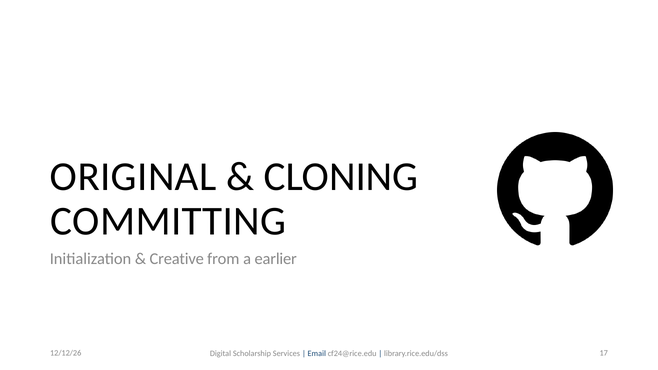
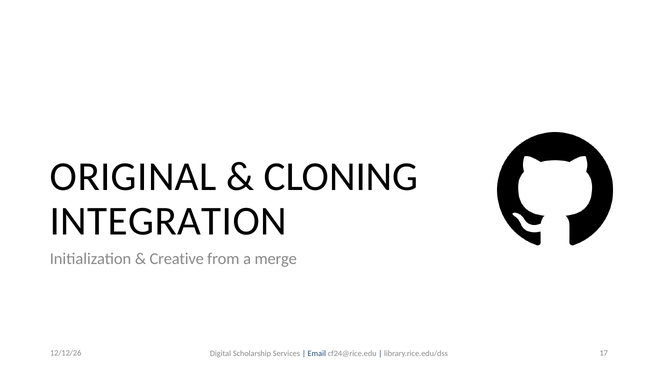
COMMITTING: COMMITTING -> INTEGRATION
earlier: earlier -> merge
